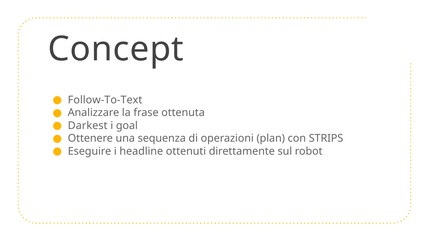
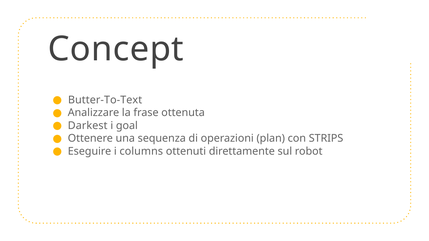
Follow-To-Text: Follow-To-Text -> Butter-To-Text
headline: headline -> columns
